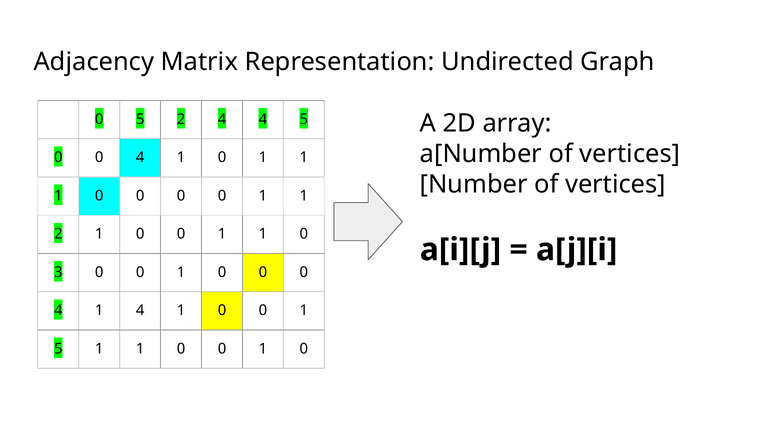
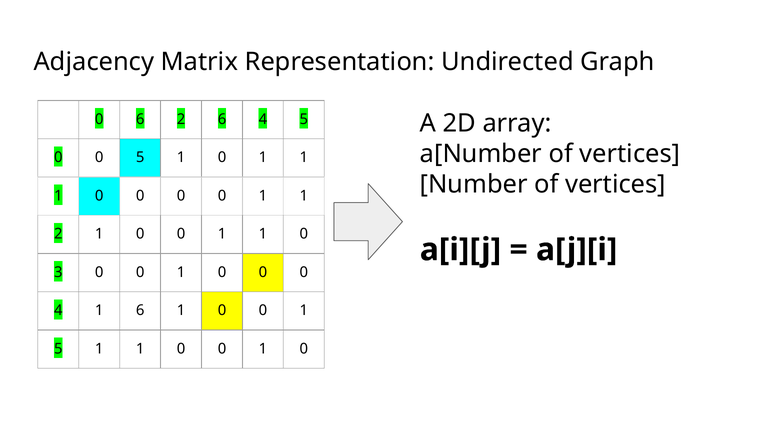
0 5: 5 -> 6
2 4: 4 -> 6
4 at (140, 158): 4 -> 5
1 4: 4 -> 6
